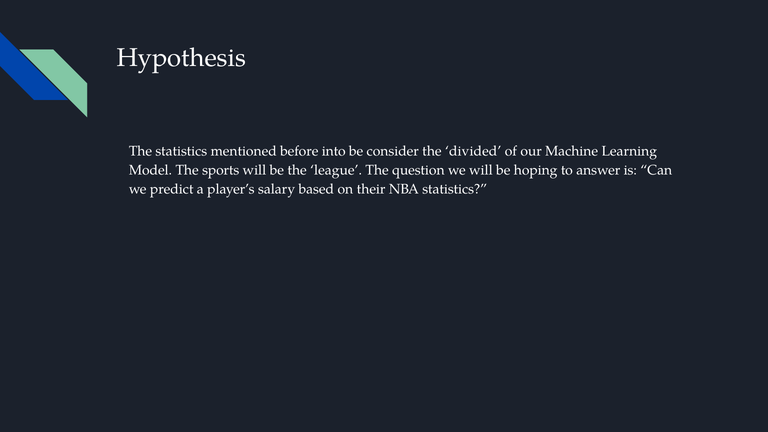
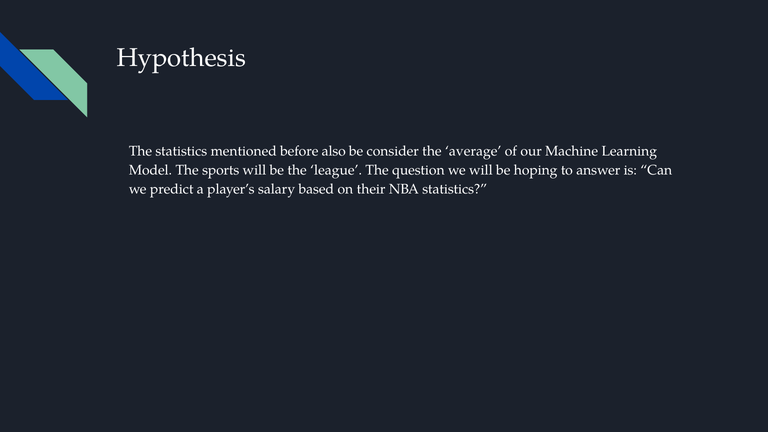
into: into -> also
divided: divided -> average
